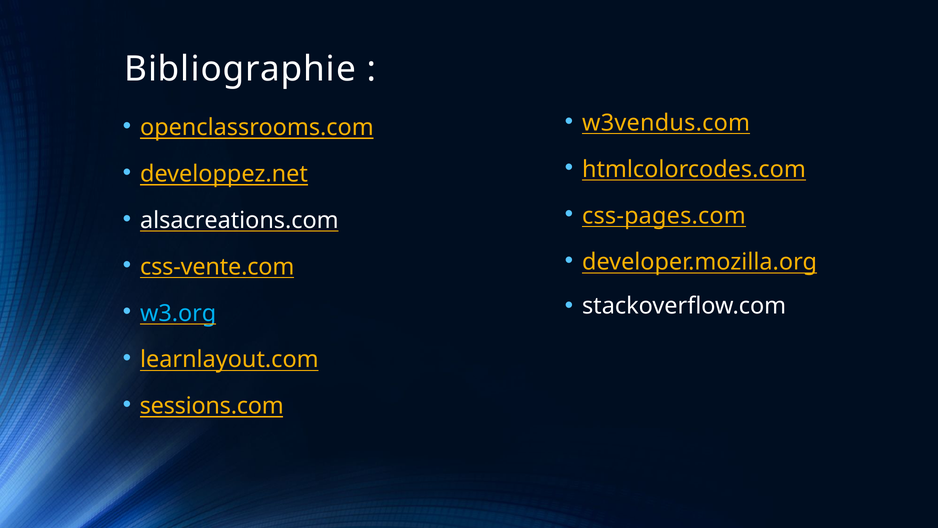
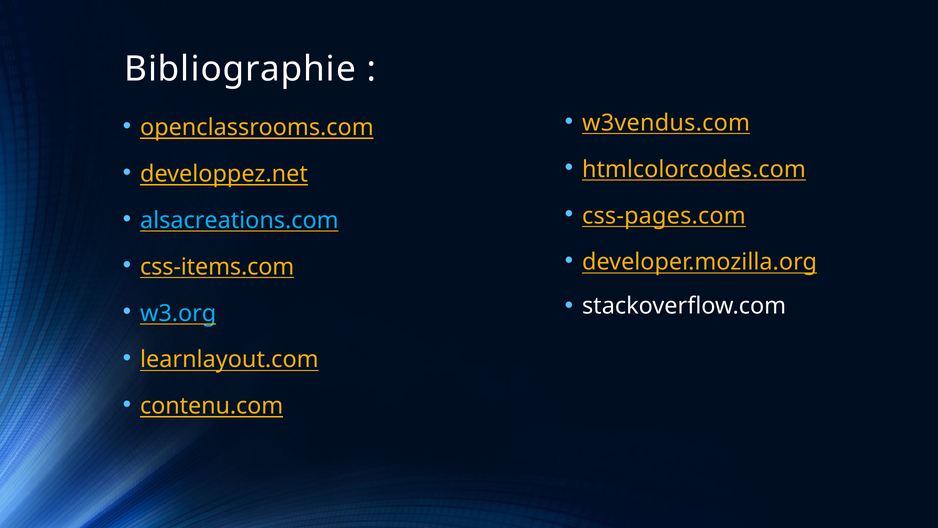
alsacreations.com colour: white -> light blue
css-vente.com: css-vente.com -> css-items.com
sessions.com: sessions.com -> contenu.com
